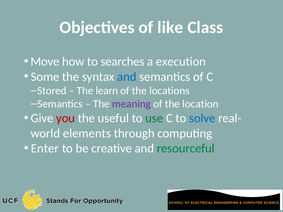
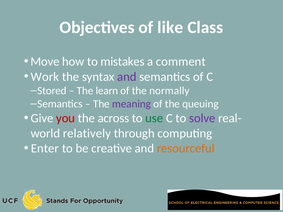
searches: searches -> mistakes
execution: execution -> comment
Some: Some -> Work
and at (127, 77) colour: blue -> purple
locations: locations -> normally
location: location -> queuing
useful: useful -> across
solve colour: blue -> purple
elements: elements -> relatively
resourceful colour: green -> orange
